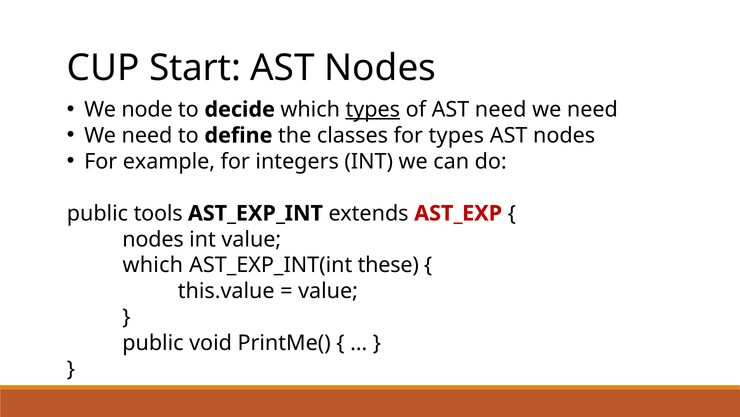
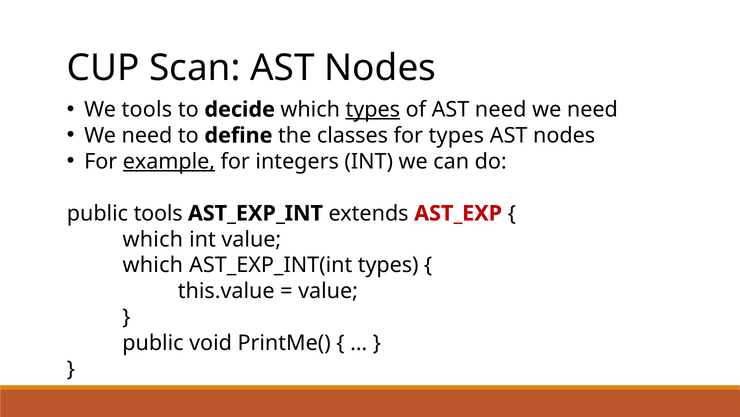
Start: Start -> Scan
We node: node -> tools
example underline: none -> present
nodes at (153, 239): nodes -> which
AST_EXP_INT(int these: these -> types
